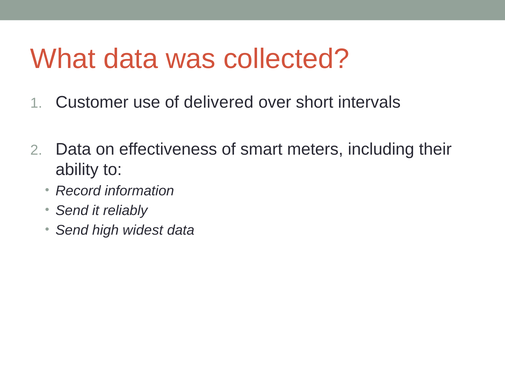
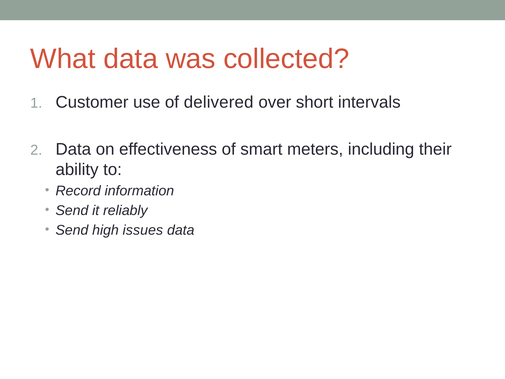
widest: widest -> issues
